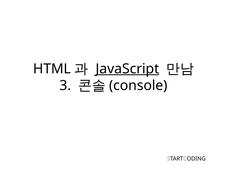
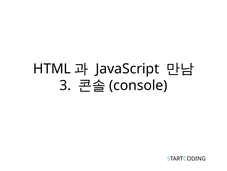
JavaScript underline: present -> none
